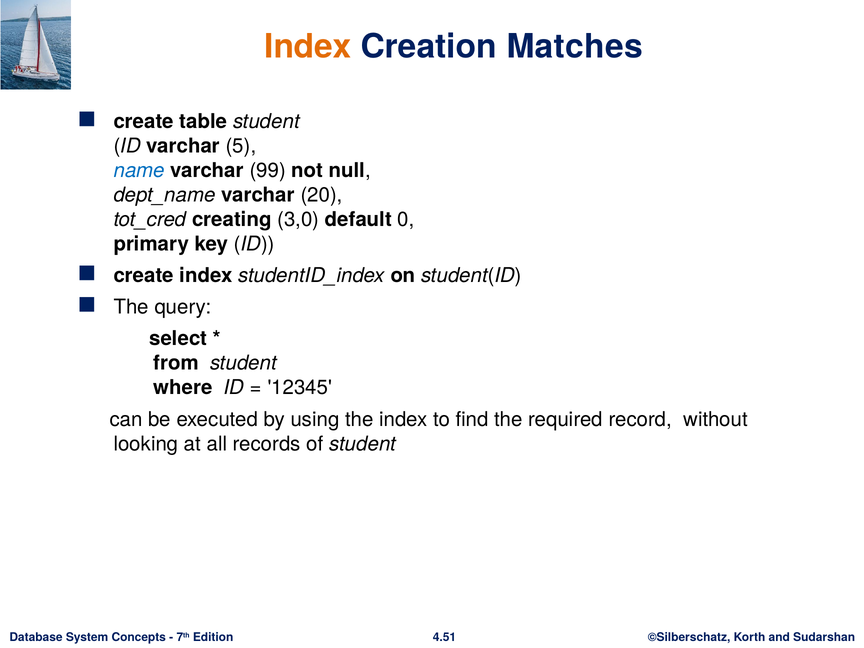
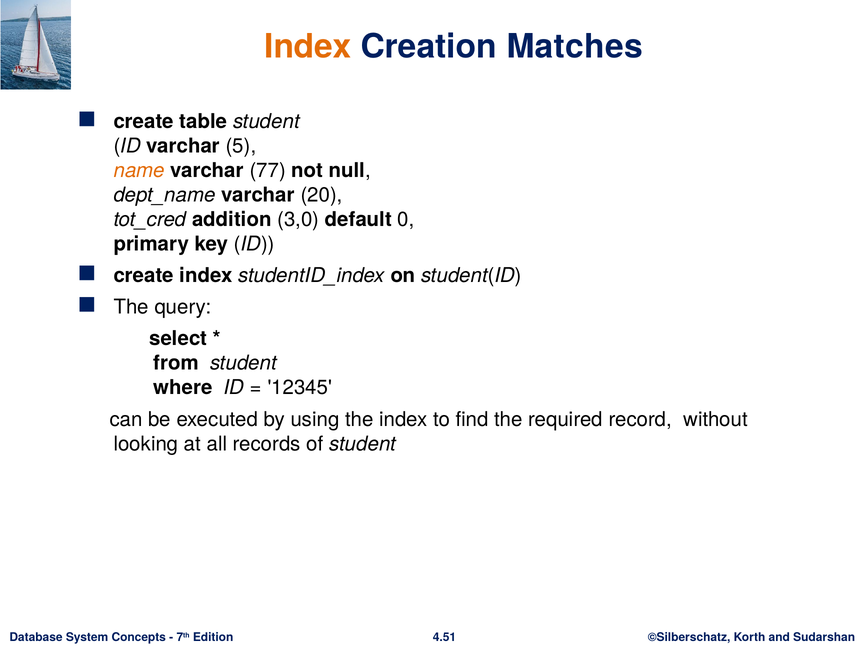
name colour: blue -> orange
99: 99 -> 77
creating: creating -> addition
